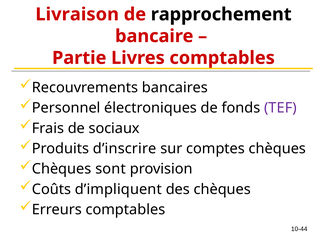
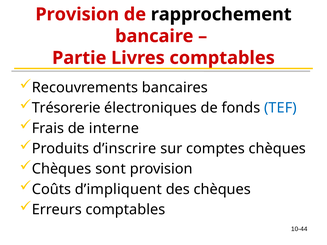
Livraison at (77, 14): Livraison -> Provision
Personnel: Personnel -> Trésorerie
TEF colour: purple -> blue
sociaux: sociaux -> interne
